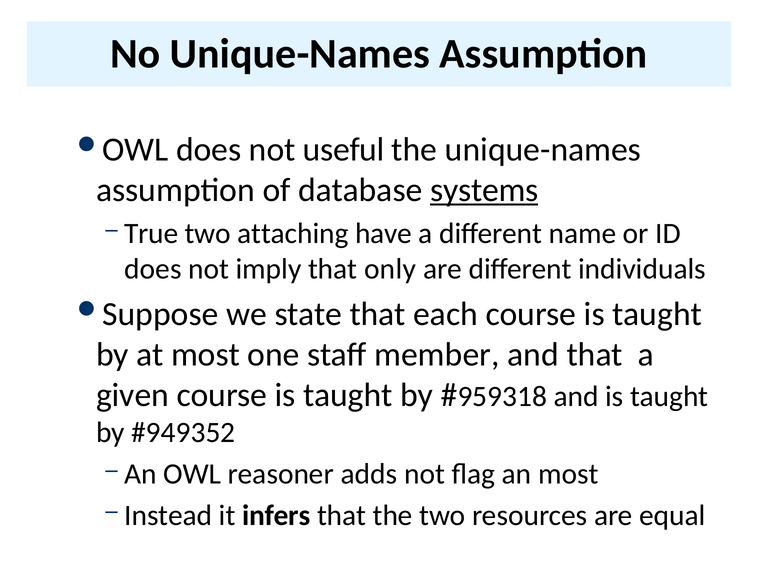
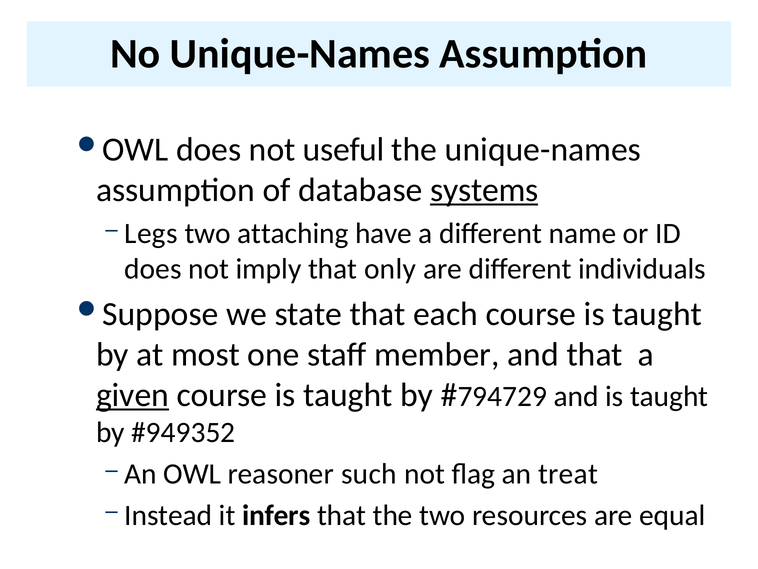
True: True -> Legs
given underline: none -> present
959318: 959318 -> 794729
adds: adds -> such
an most: most -> treat
